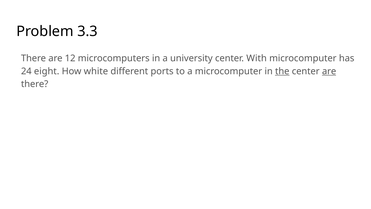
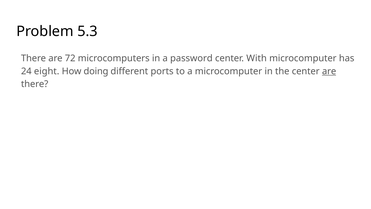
3.3: 3.3 -> 5.3
12: 12 -> 72
university: university -> password
white: white -> doing
the underline: present -> none
